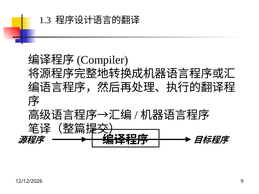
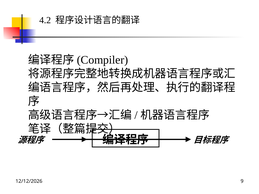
1.3: 1.3 -> 4.2
